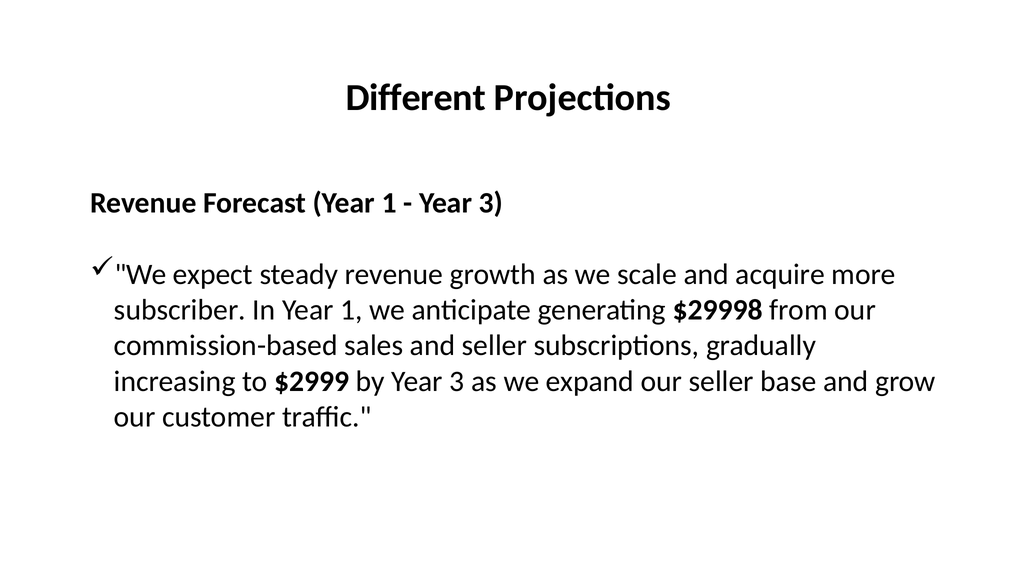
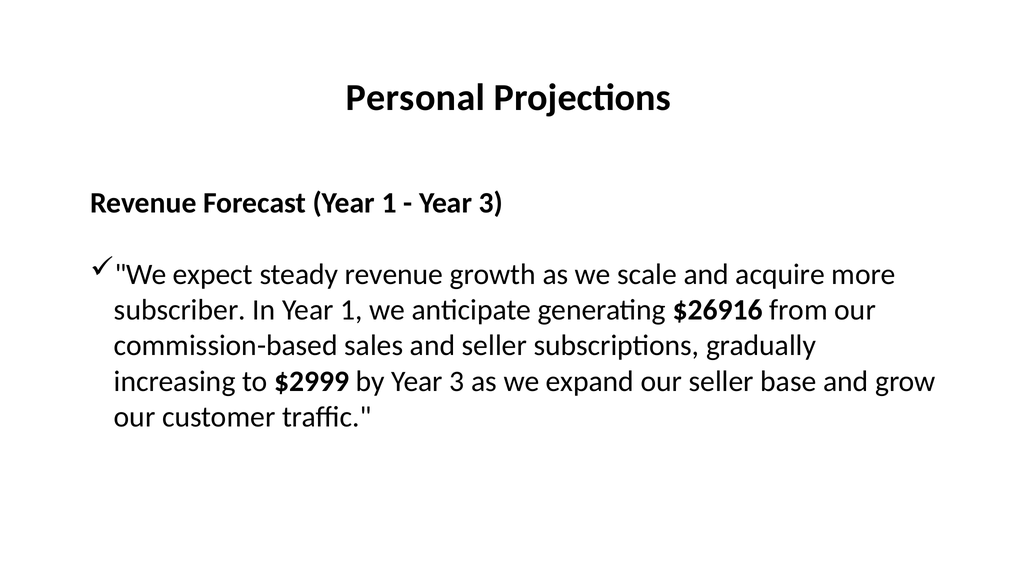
Different: Different -> Personal
$29998: $29998 -> $26916
